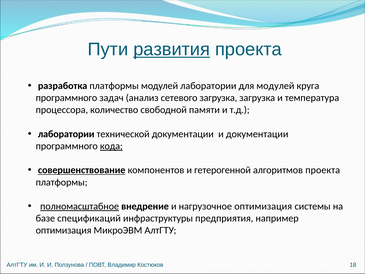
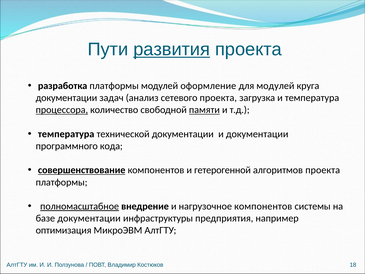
модулей лаборатории: лаборатории -> оформление
программного at (66, 98): программного -> документации
сетевого загрузка: загрузка -> проекта
процессора underline: none -> present
памяти underline: none -> present
лаборатории at (66, 134): лаборатории -> температура
кода underline: present -> none
нагрузочное оптимизация: оптимизация -> компонентов
базе спецификаций: спецификаций -> документации
